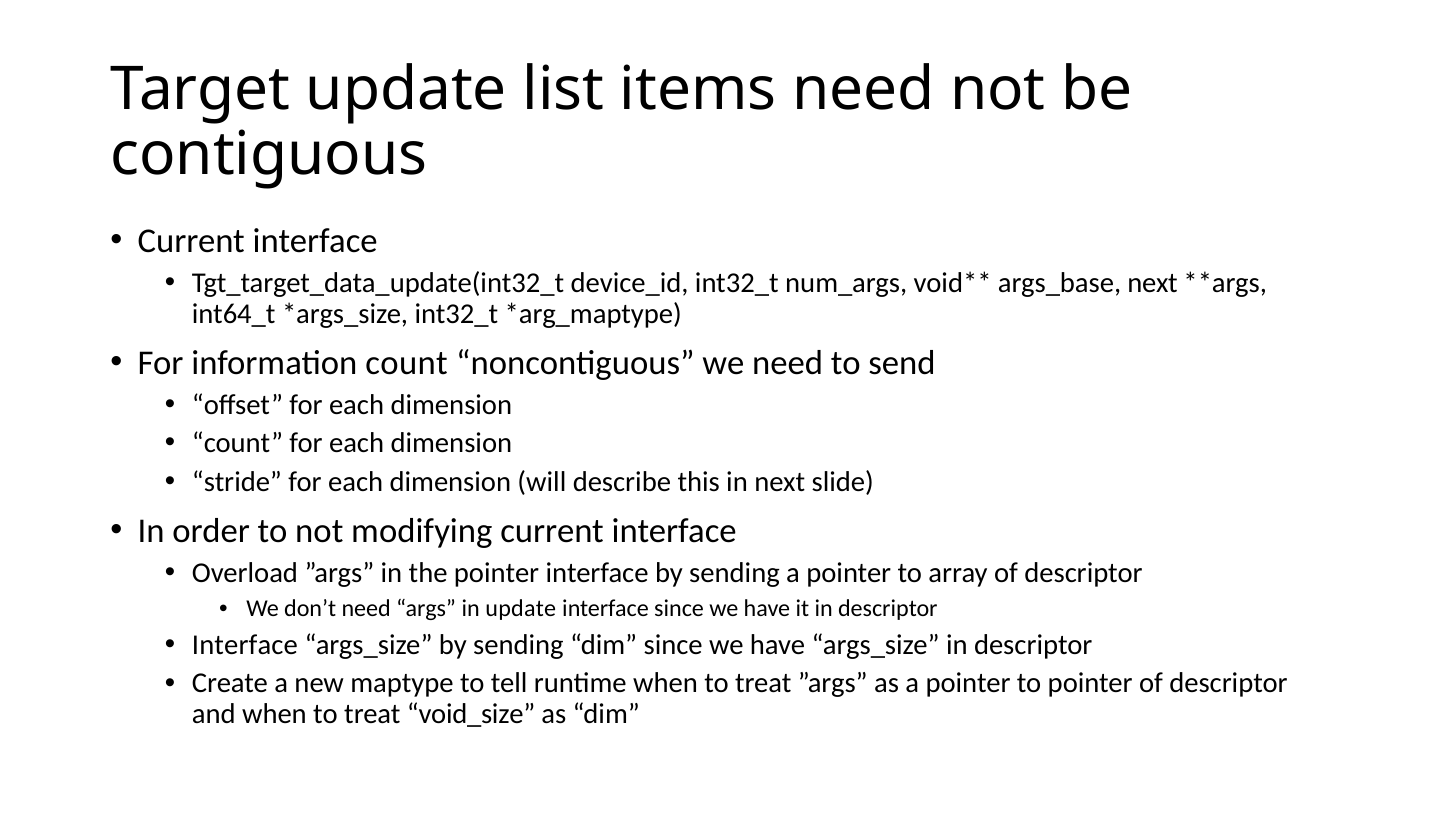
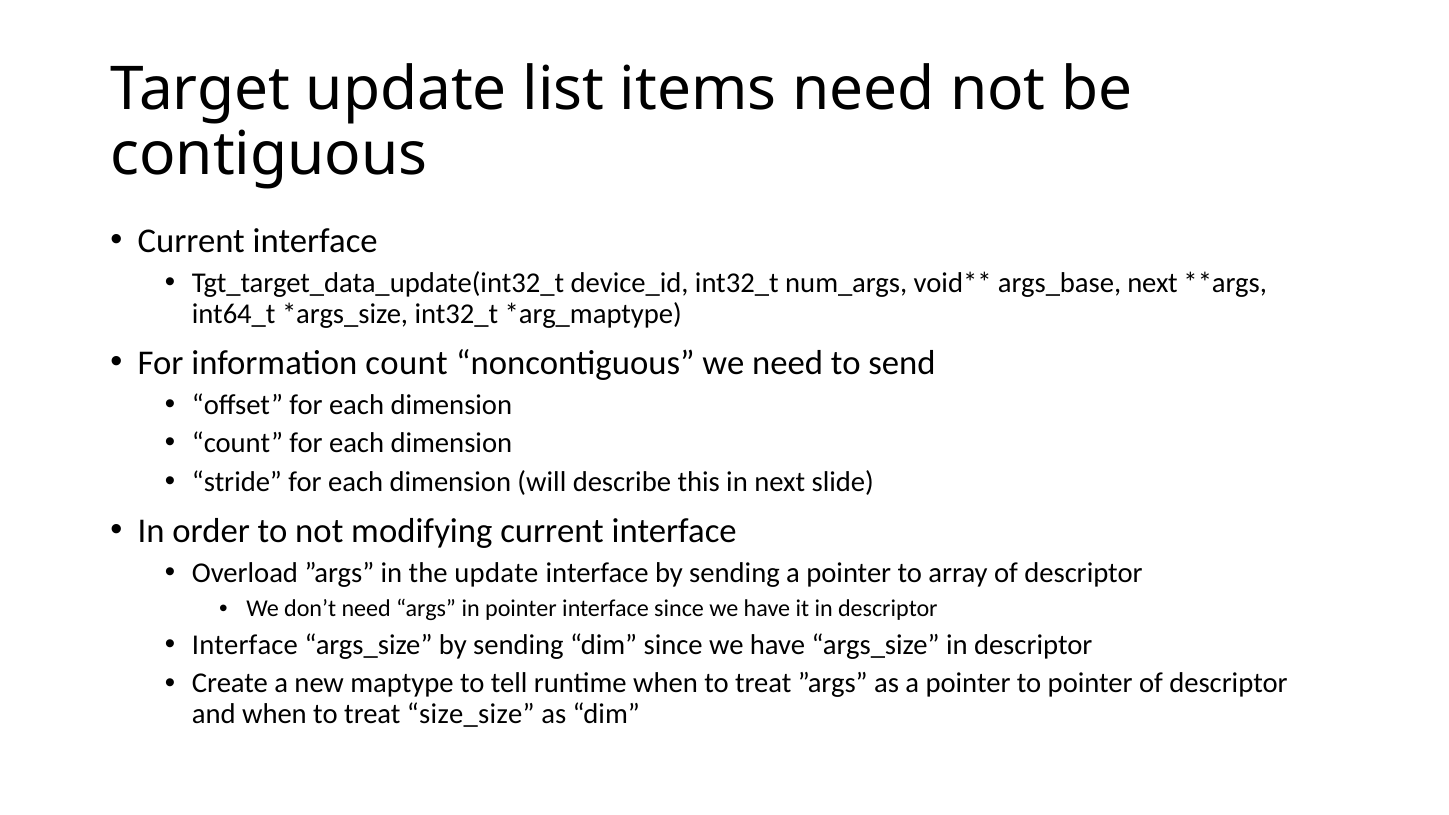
the pointer: pointer -> update
in update: update -> pointer
void_size: void_size -> size_size
